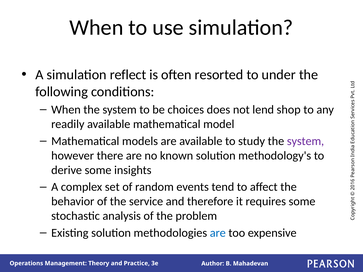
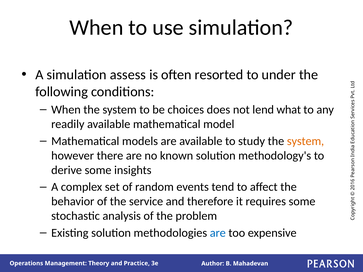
reflect: reflect -> assess
shop: shop -> what
system at (306, 141) colour: purple -> orange
